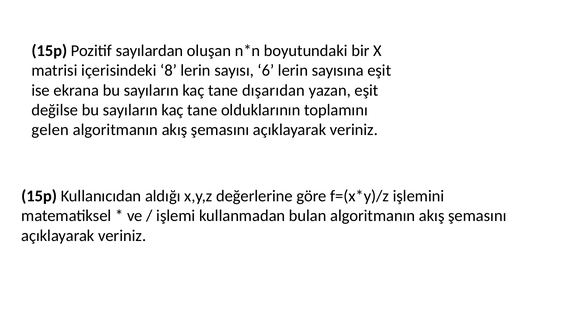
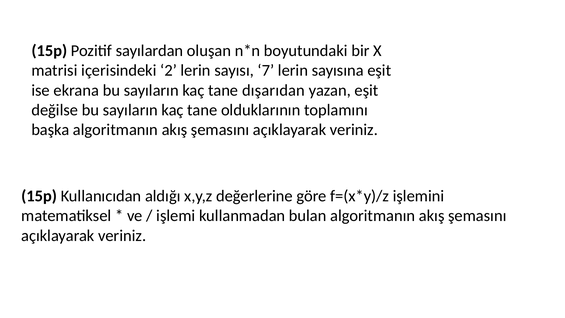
8: 8 -> 2
6: 6 -> 7
gelen: gelen -> başka
